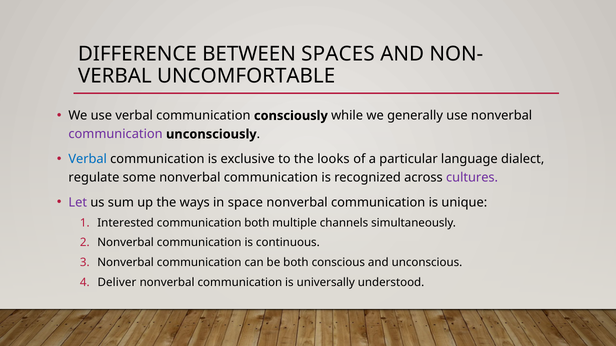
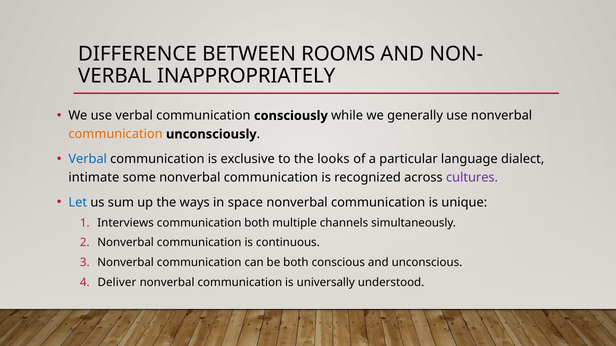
SPACES: SPACES -> ROOMS
UNCOMFORTABLE: UNCOMFORTABLE -> INAPPROPRIATELY
communication at (116, 134) colour: purple -> orange
regulate: regulate -> intimate
Let colour: purple -> blue
Interested: Interested -> Interviews
